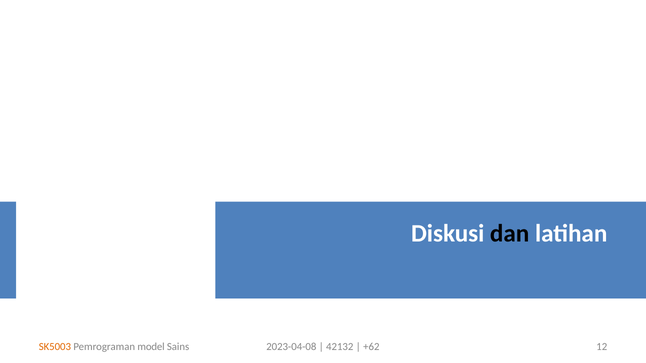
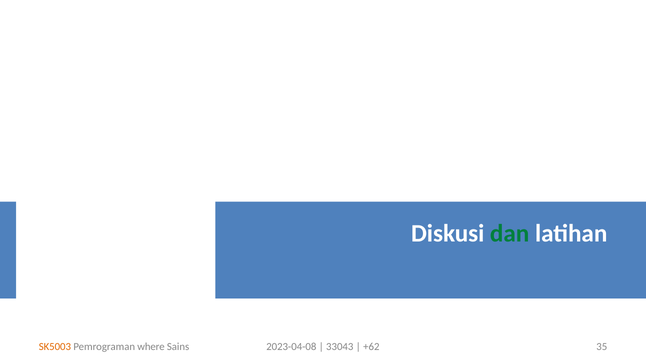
dan colour: black -> green
model: model -> where
42132: 42132 -> 33043
12: 12 -> 35
